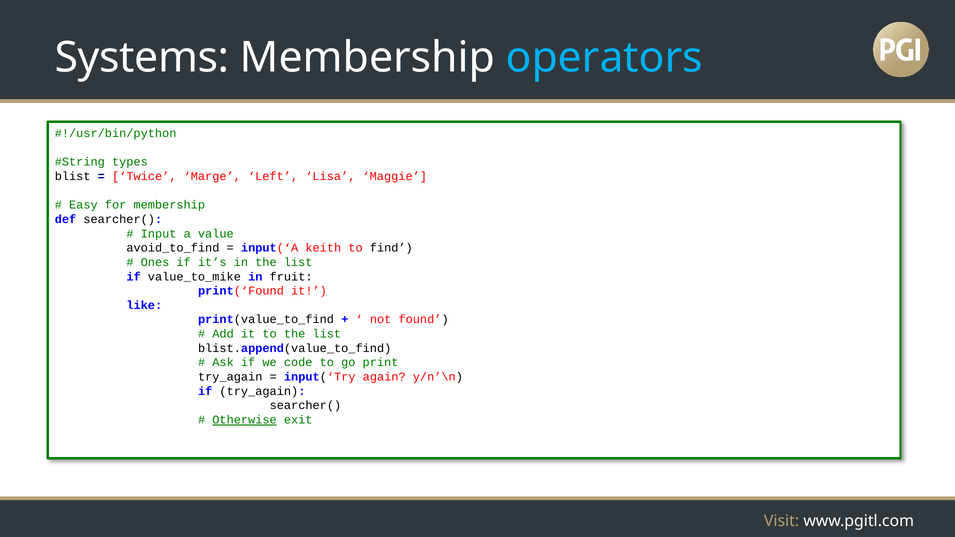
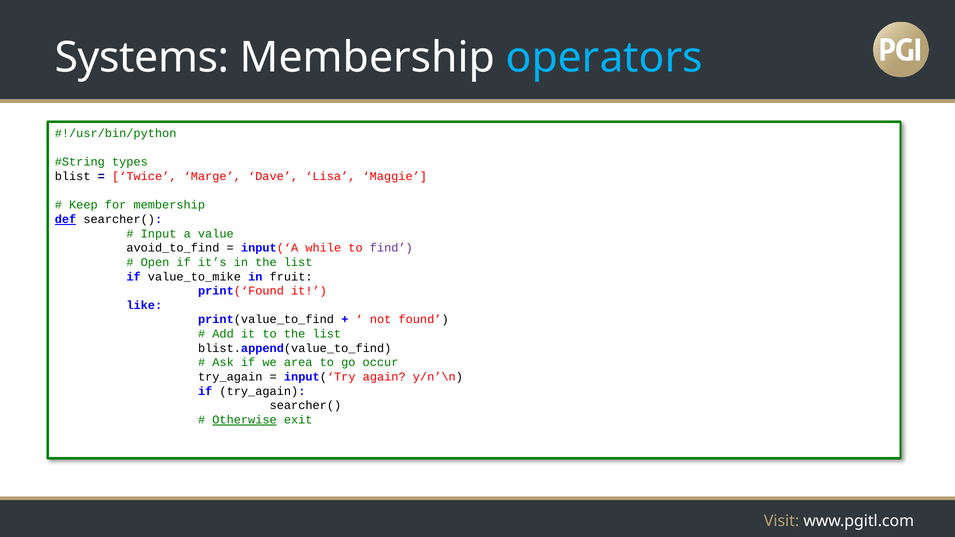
Left: Left -> Dave
Easy: Easy -> Keep
def underline: none -> present
keith: keith -> while
find colour: black -> purple
Ones: Ones -> Open
code: code -> area
print: print -> occur
